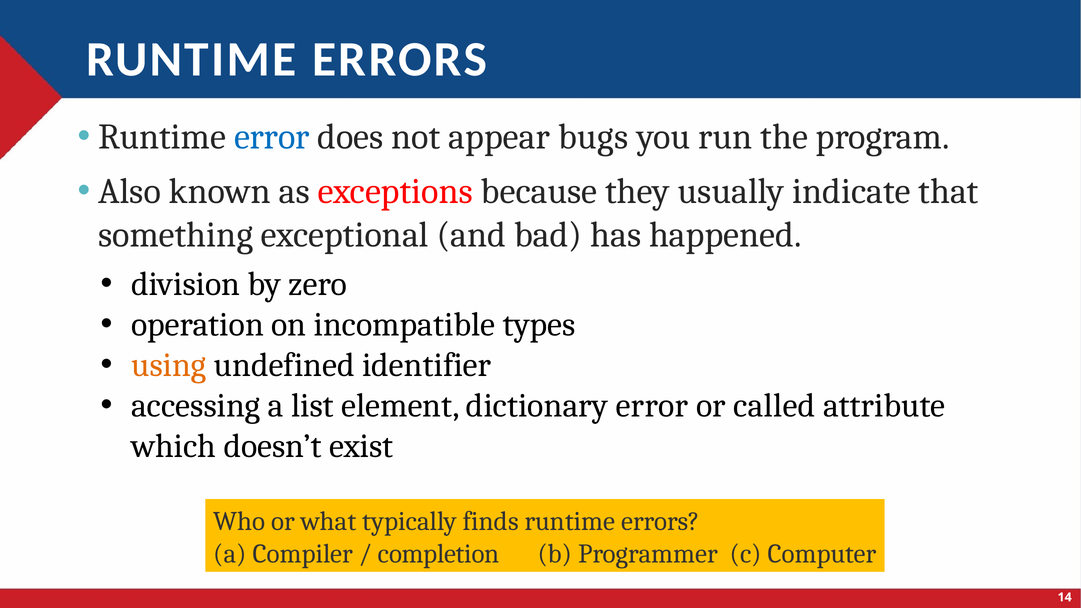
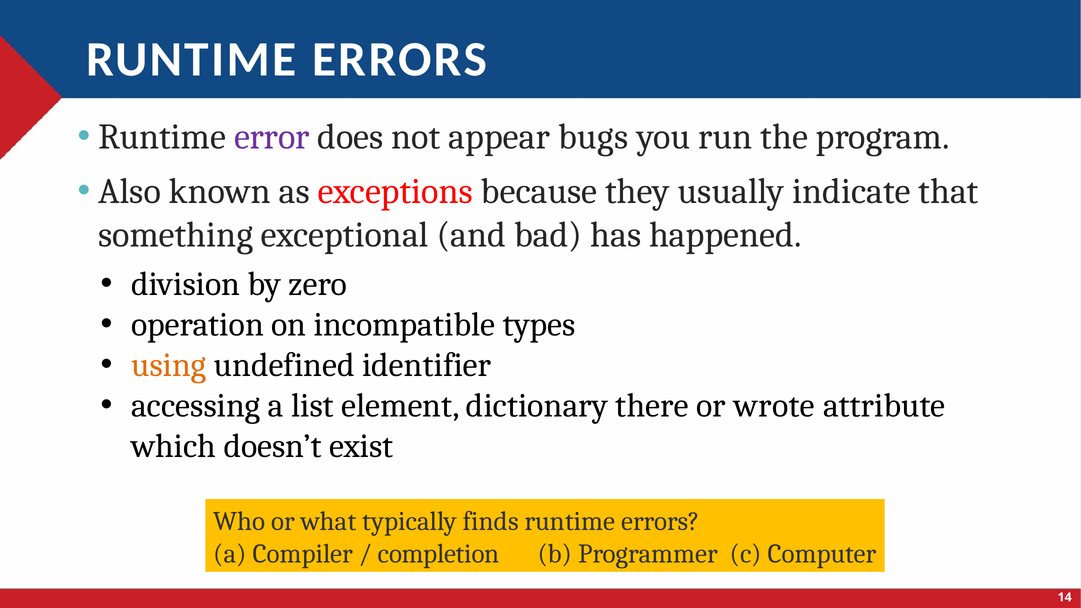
error at (272, 137) colour: blue -> purple
dictionary error: error -> there
called: called -> wrote
